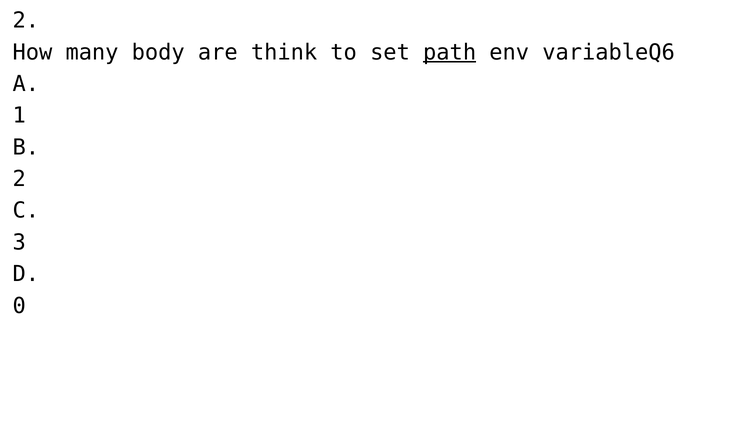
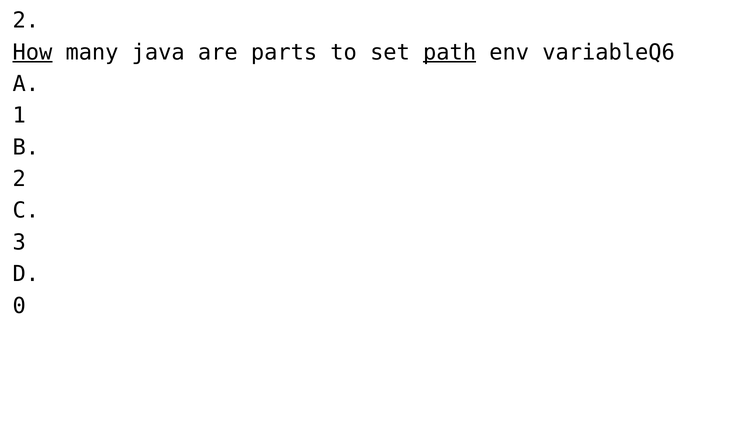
How underline: none -> present
body: body -> java
think: think -> parts
